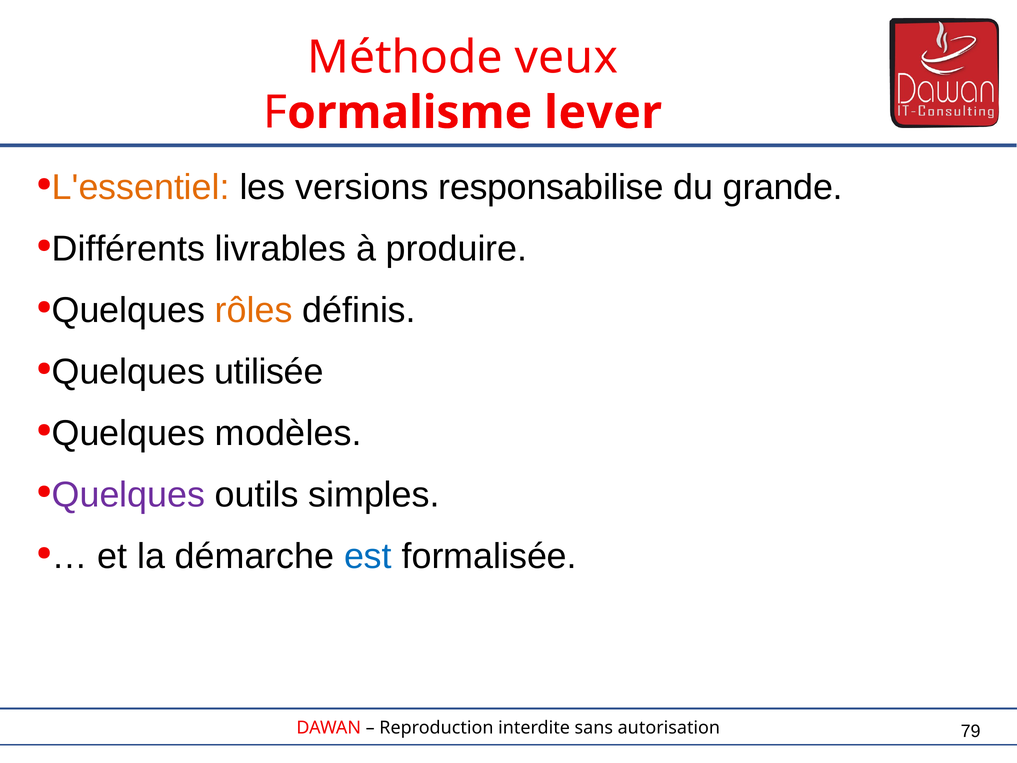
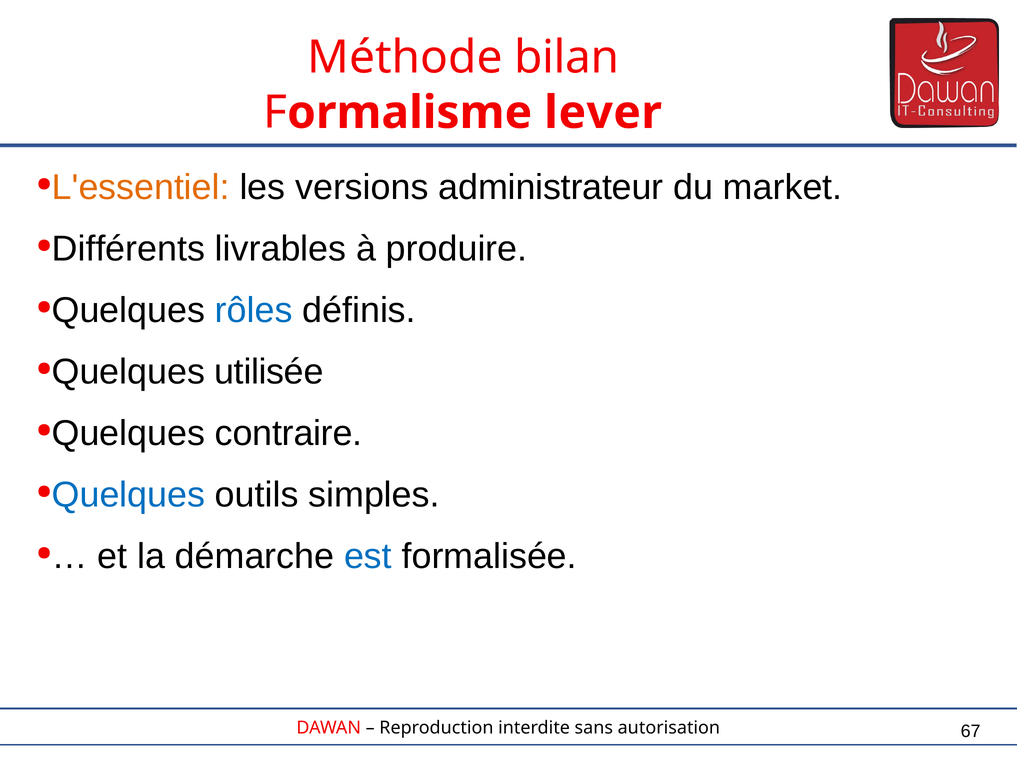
veux: veux -> bilan
responsabilise: responsabilise -> administrateur
grande: grande -> market
rôles colour: orange -> blue
modèles: modèles -> contraire
Quelques at (128, 495) colour: purple -> blue
79: 79 -> 67
